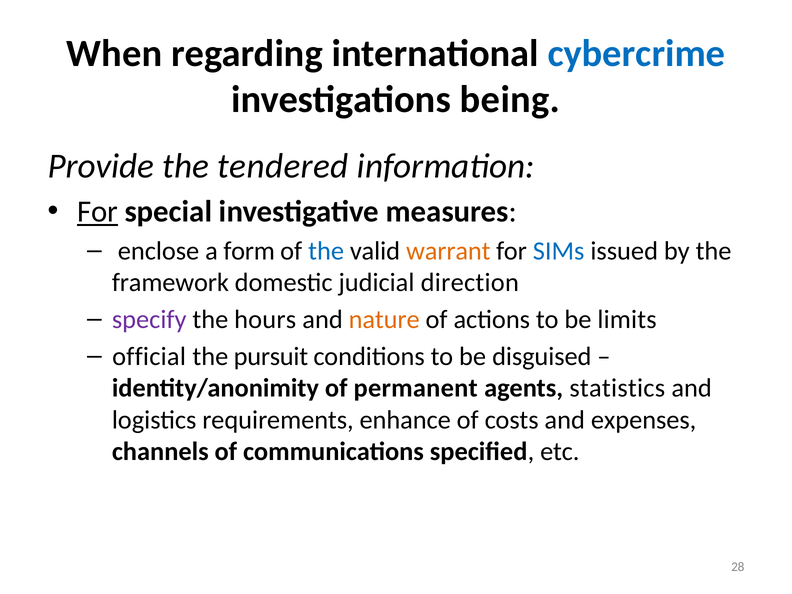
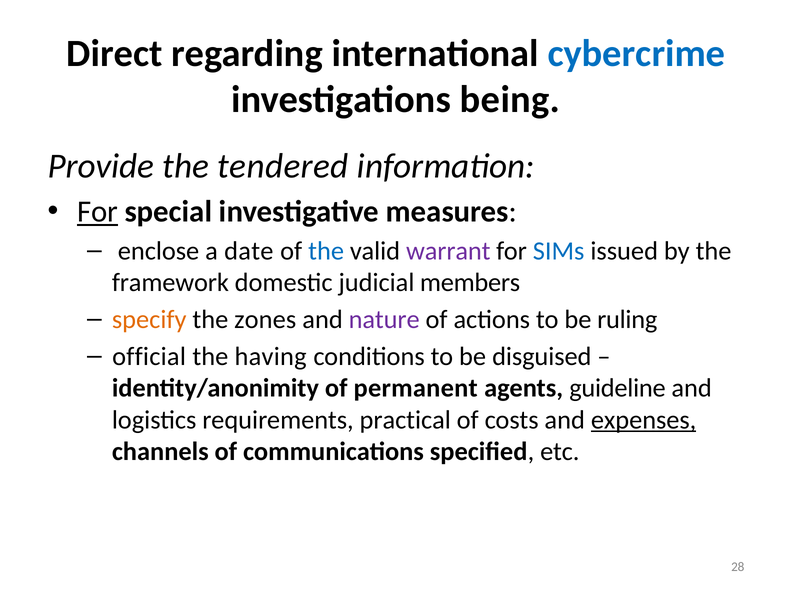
When: When -> Direct
form: form -> date
warrant colour: orange -> purple
direction: direction -> members
specify colour: purple -> orange
hours: hours -> zones
nature colour: orange -> purple
limits: limits -> ruling
pursuit: pursuit -> having
statistics: statistics -> guideline
enhance: enhance -> practical
expenses underline: none -> present
